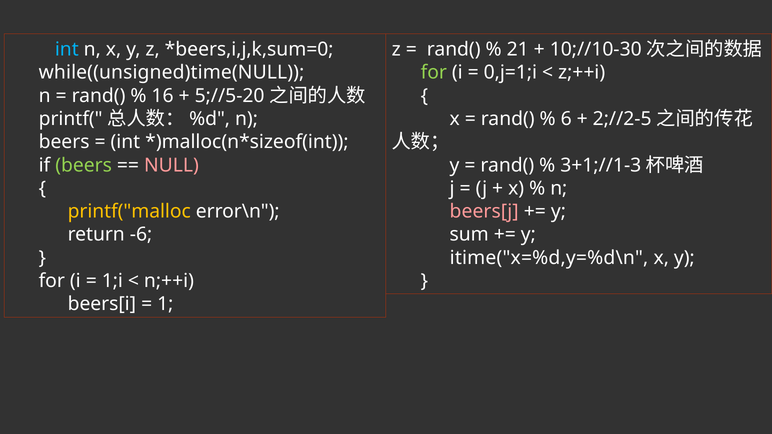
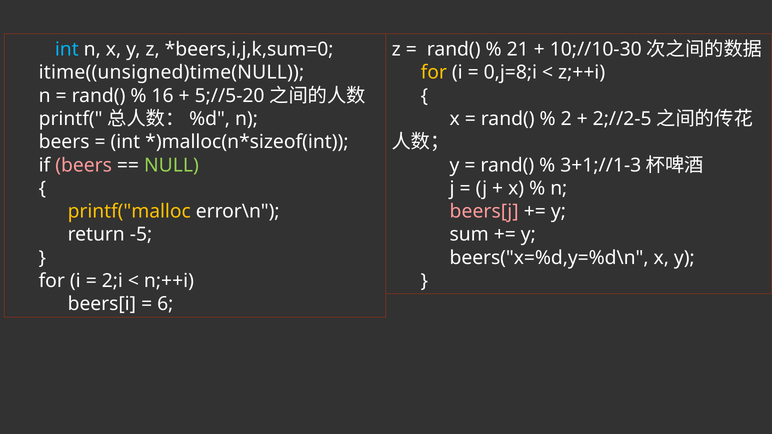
while((unsigned)time(NULL: while((unsigned)time(NULL -> itime((unsigned)time(NULL
for at (434, 73) colour: light green -> yellow
0,j=1;i: 0,j=1;i -> 0,j=8;i
6: 6 -> 2
beers at (84, 165) colour: light green -> pink
NULL colour: pink -> light green
-6: -6 -> -5
itime("x=%d,y=%d\n: itime("x=%d,y=%d\n -> beers("x=%d,y=%d\n
1;i: 1;i -> 2;i
1: 1 -> 6
